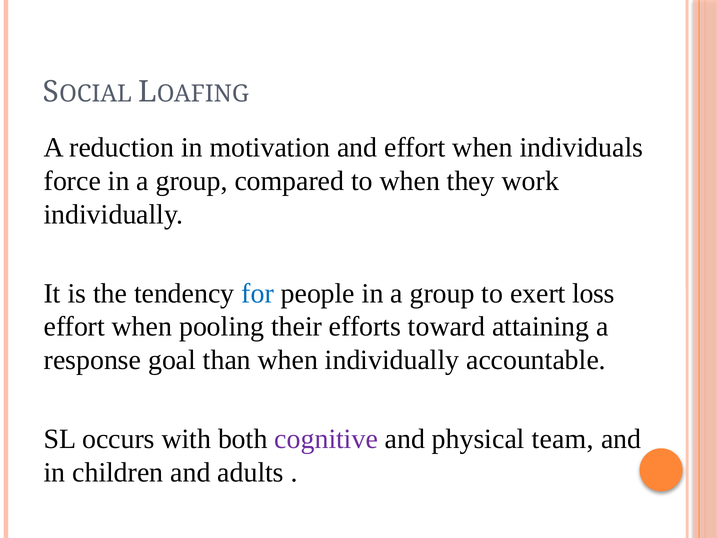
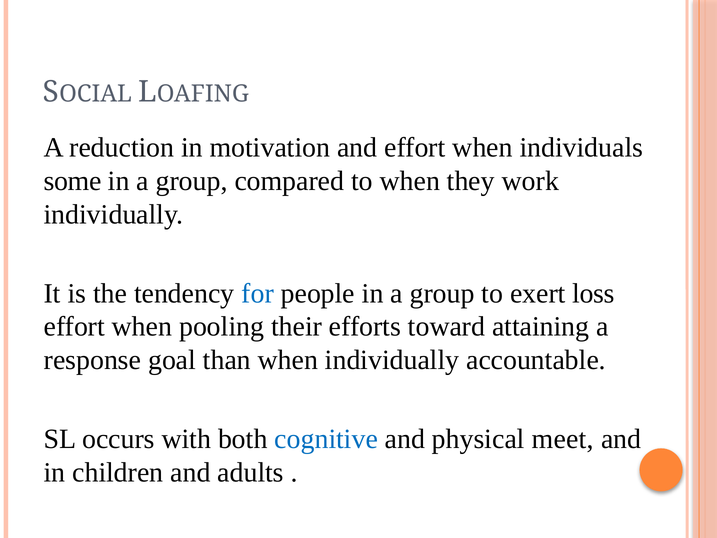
force: force -> some
cognitive colour: purple -> blue
team: team -> meet
